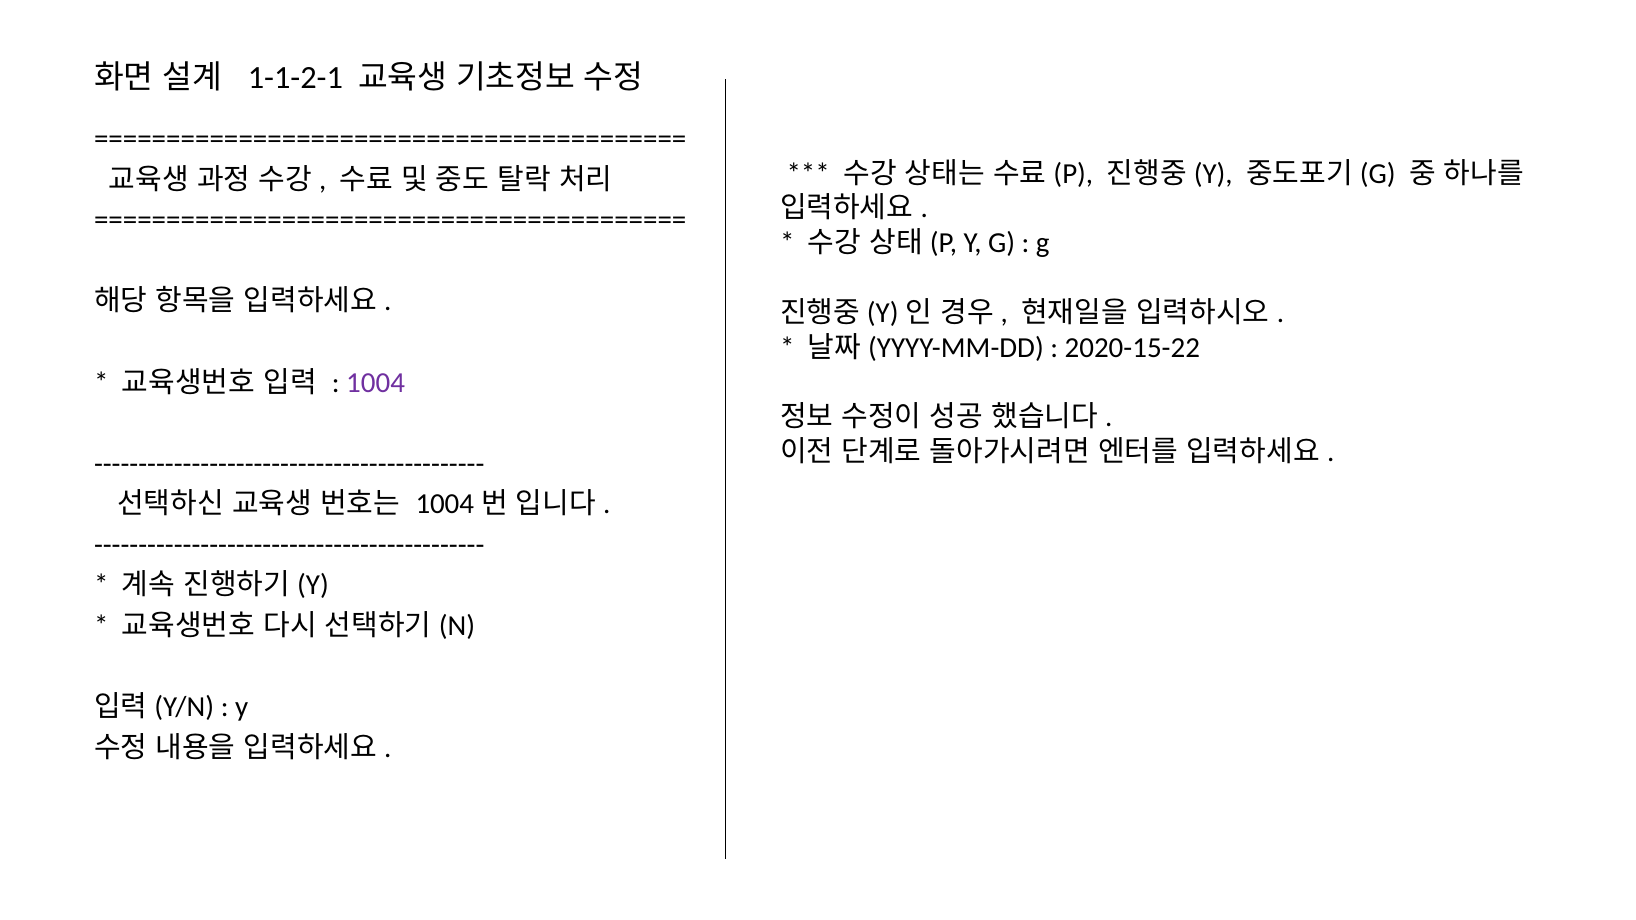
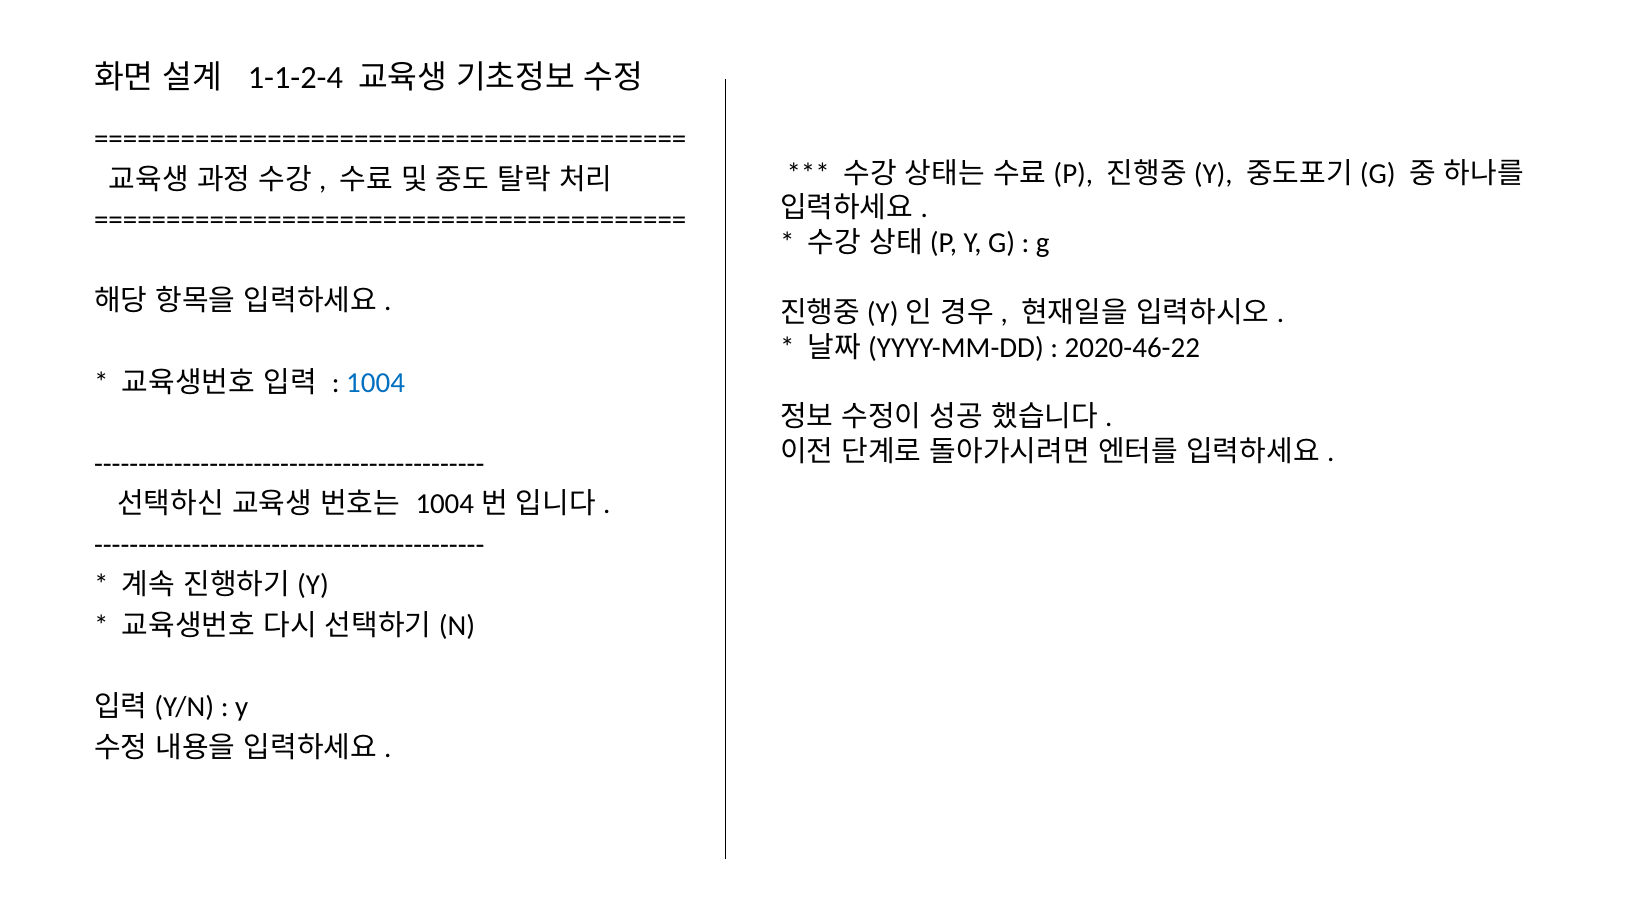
1-1-2-1: 1-1-2-1 -> 1-1-2-4
2020-15-22: 2020-15-22 -> 2020-46-22
1004 colour: purple -> blue
